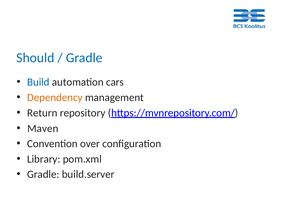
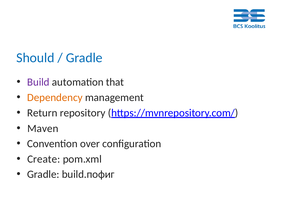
Build colour: blue -> purple
cars: cars -> that
Library: Library -> Create
build.server: build.server -> build.пофиг
